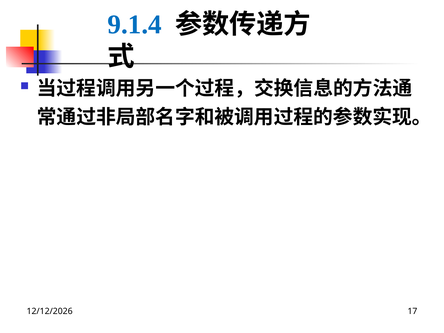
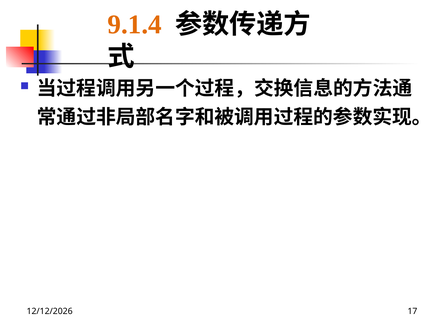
9.1.4 colour: blue -> orange
